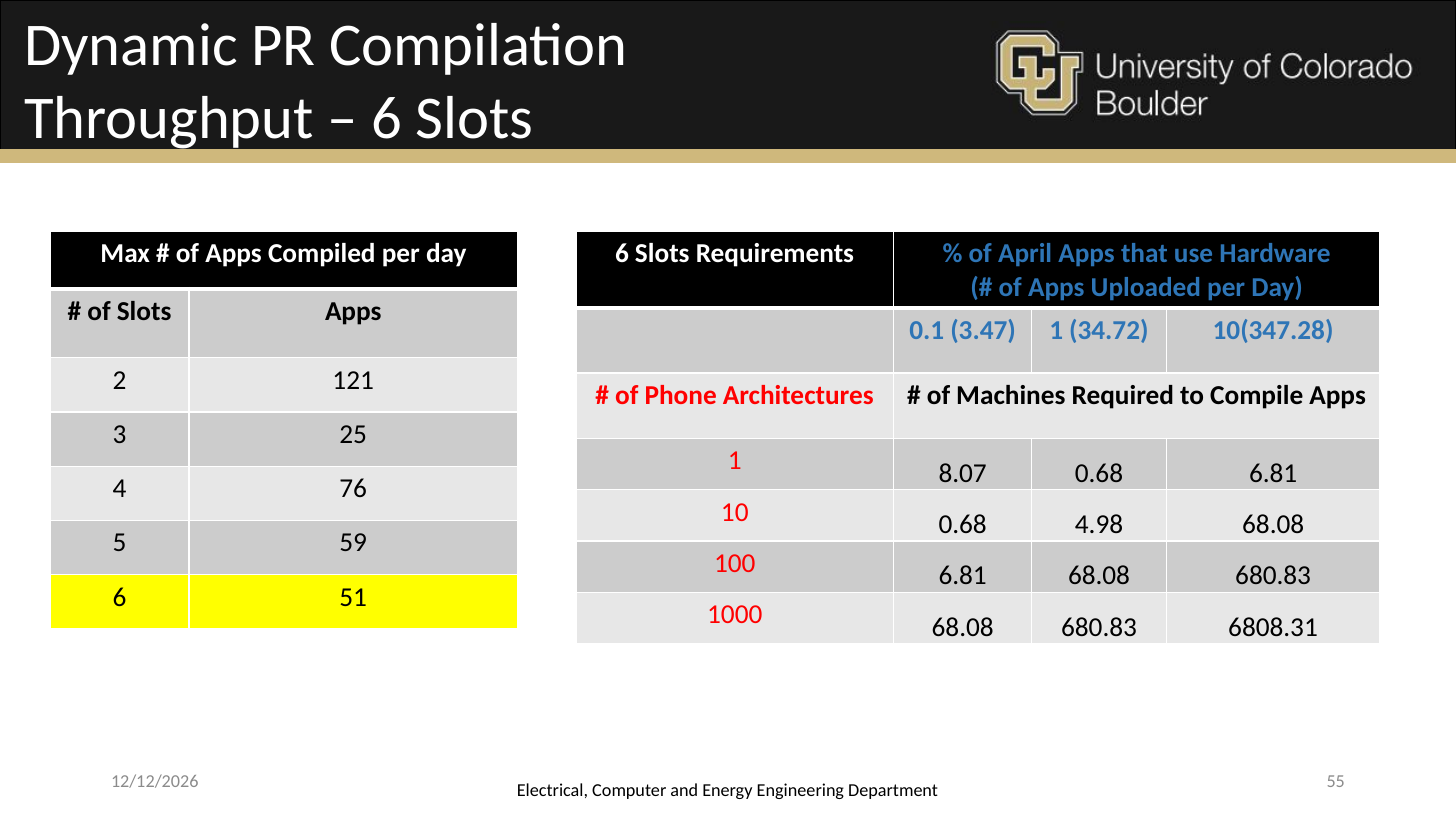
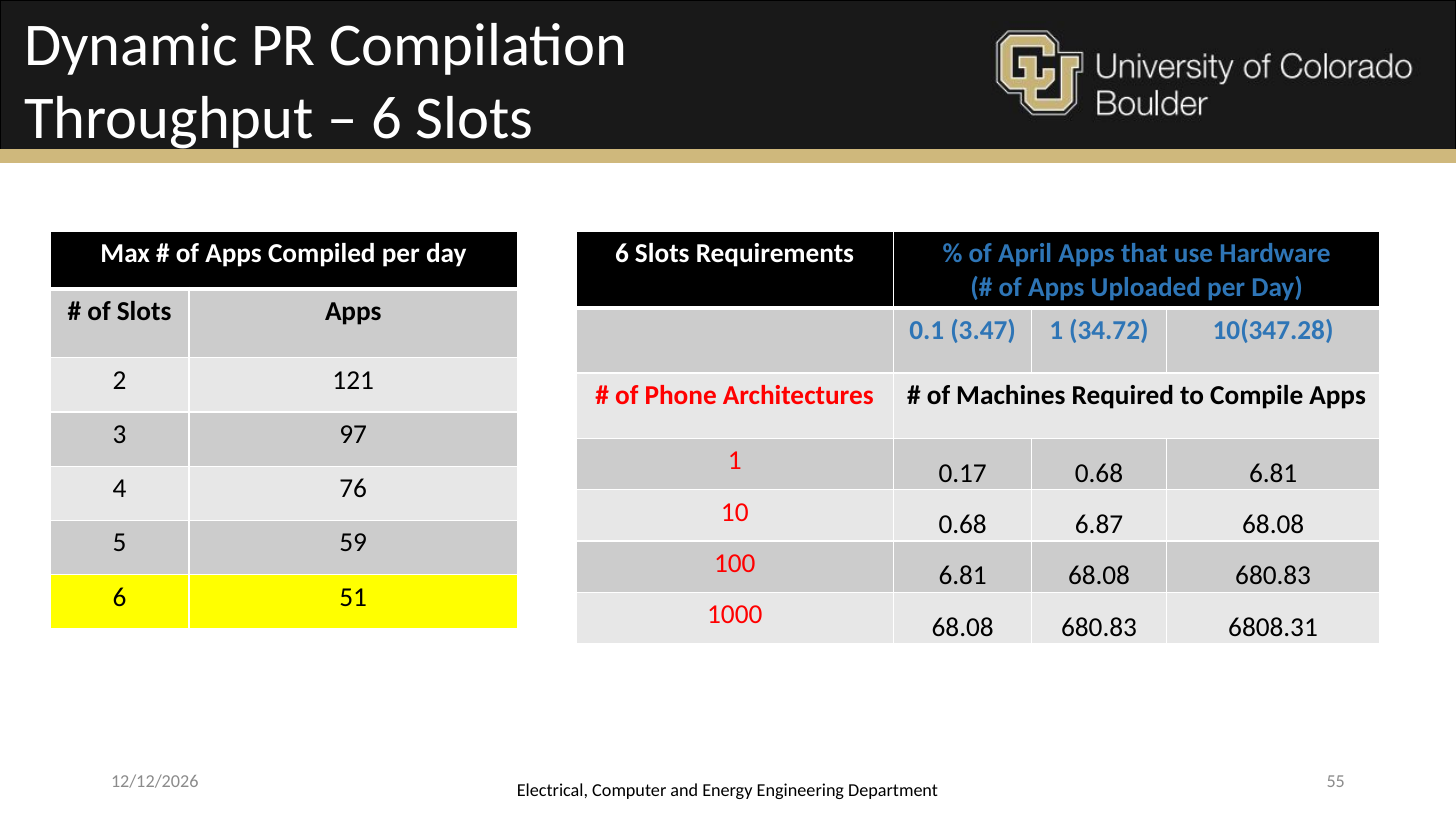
25: 25 -> 97
8.07: 8.07 -> 0.17
4.98: 4.98 -> 6.87
